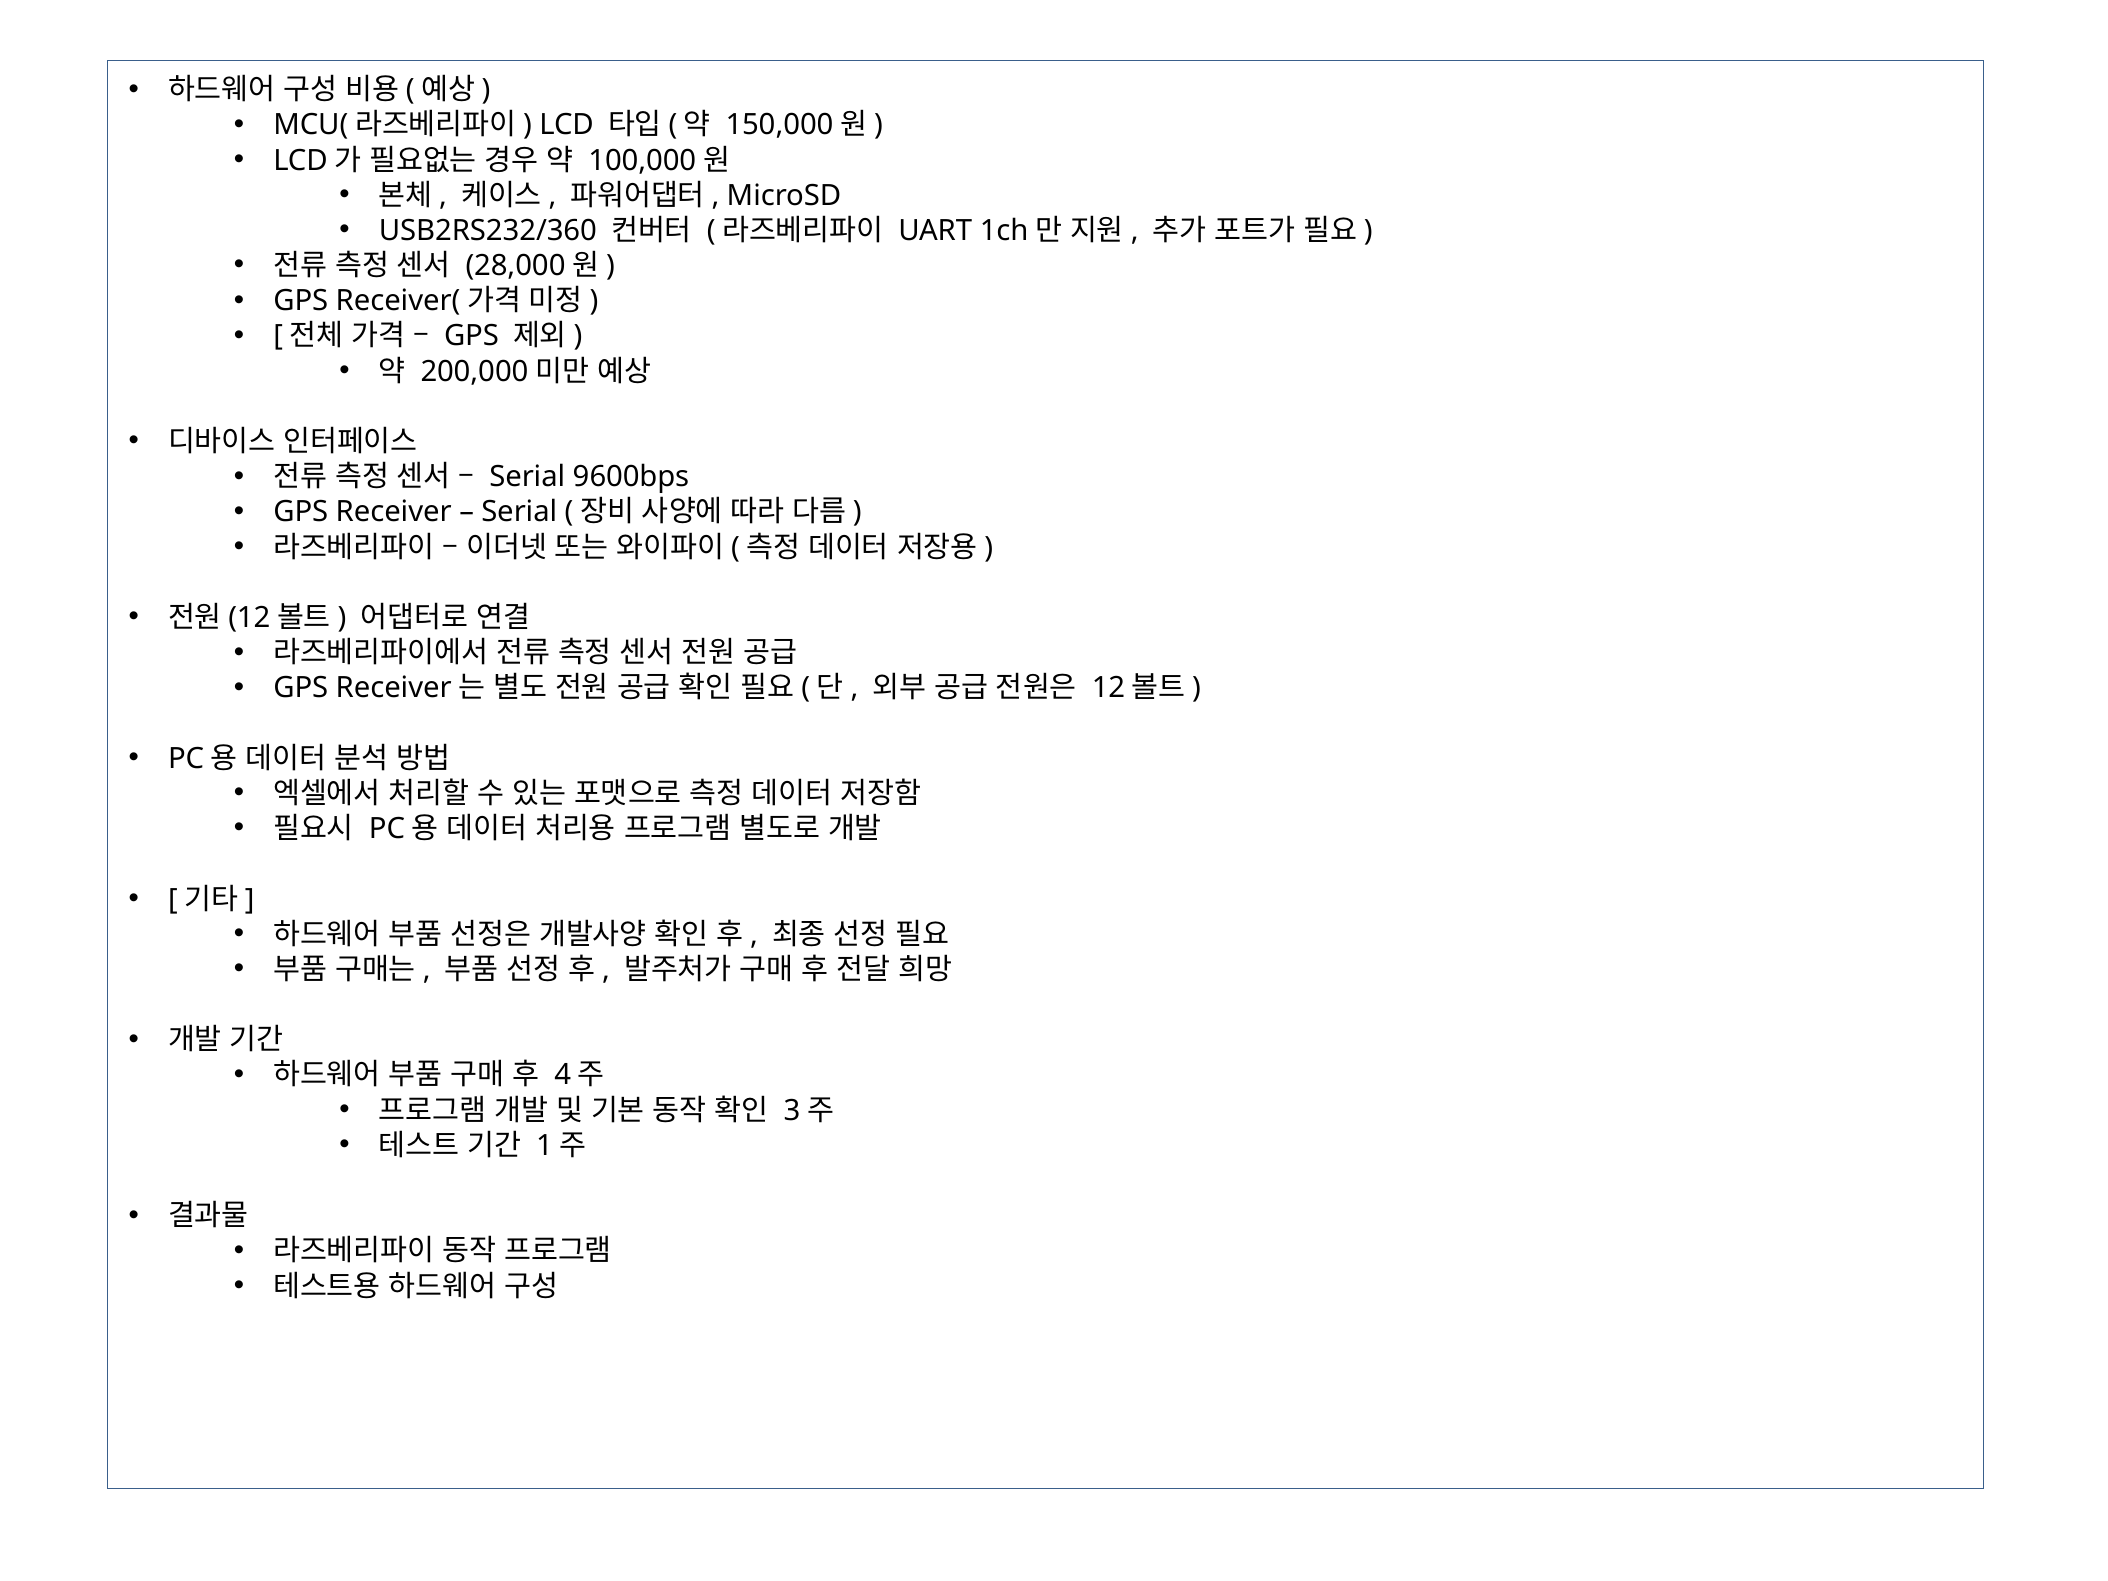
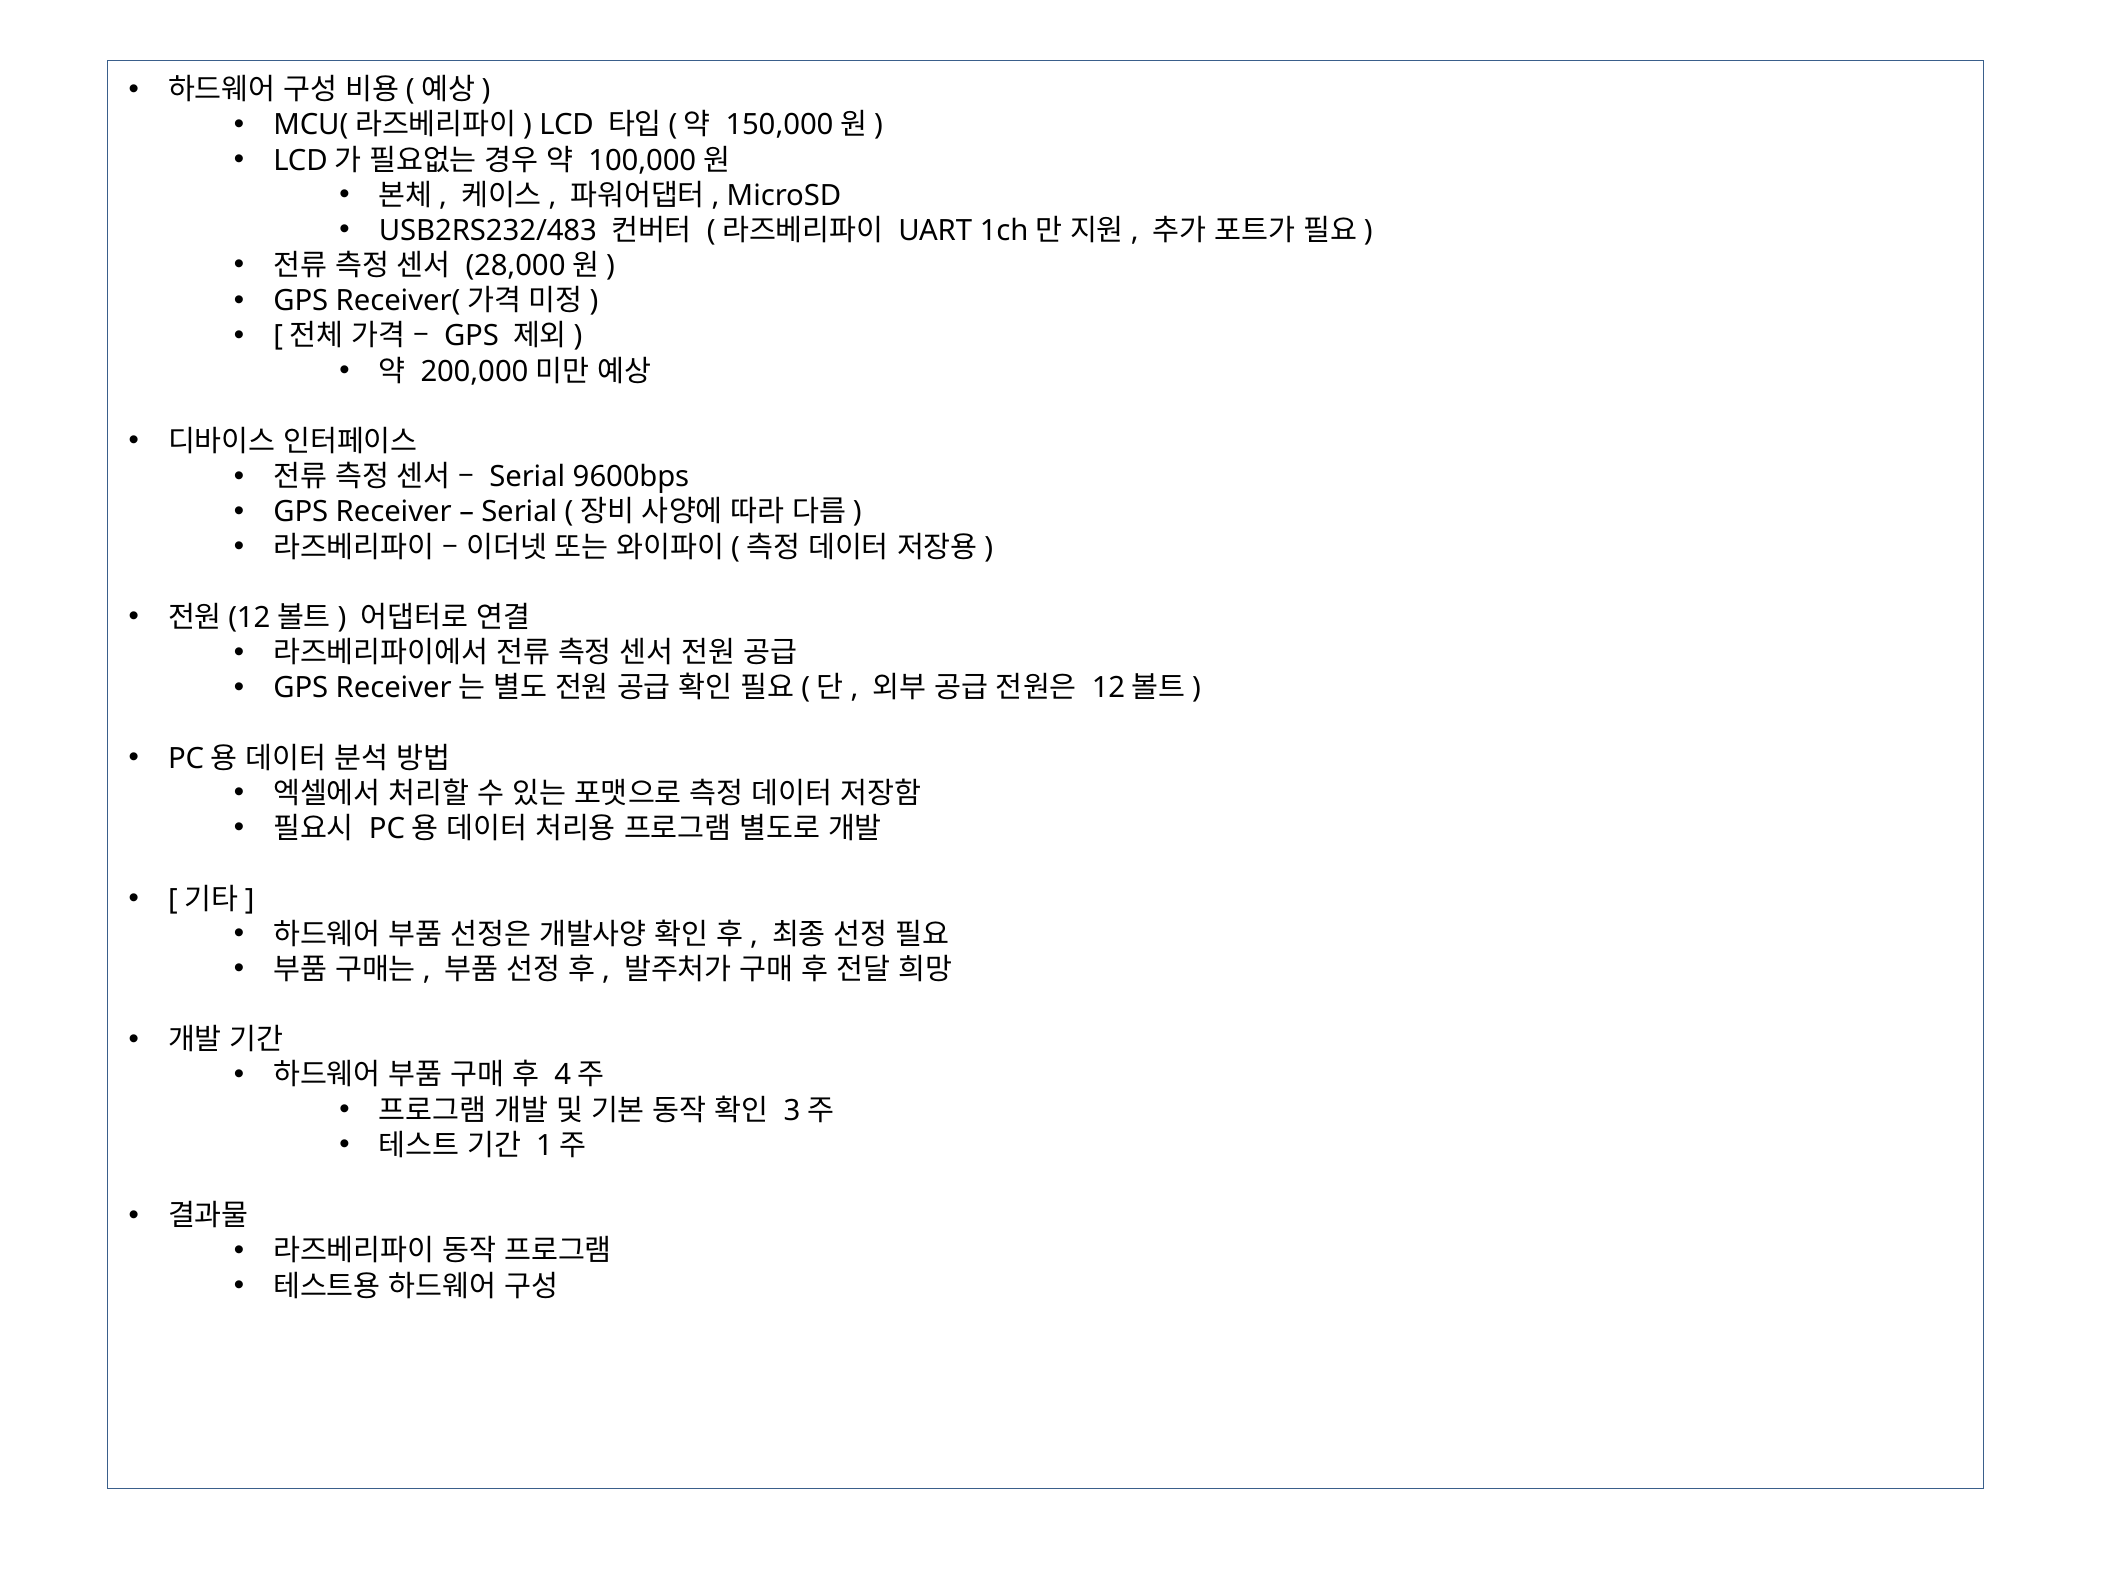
USB2RS232/360: USB2RS232/360 -> USB2RS232/483
